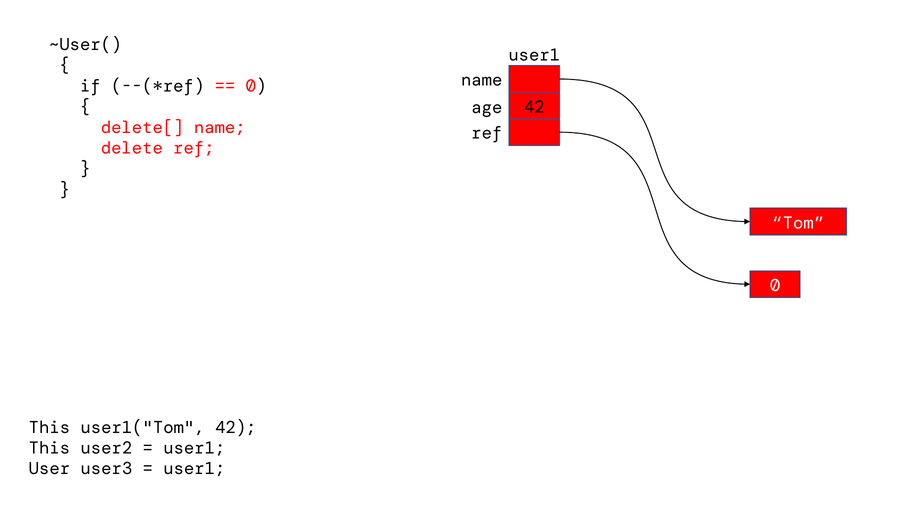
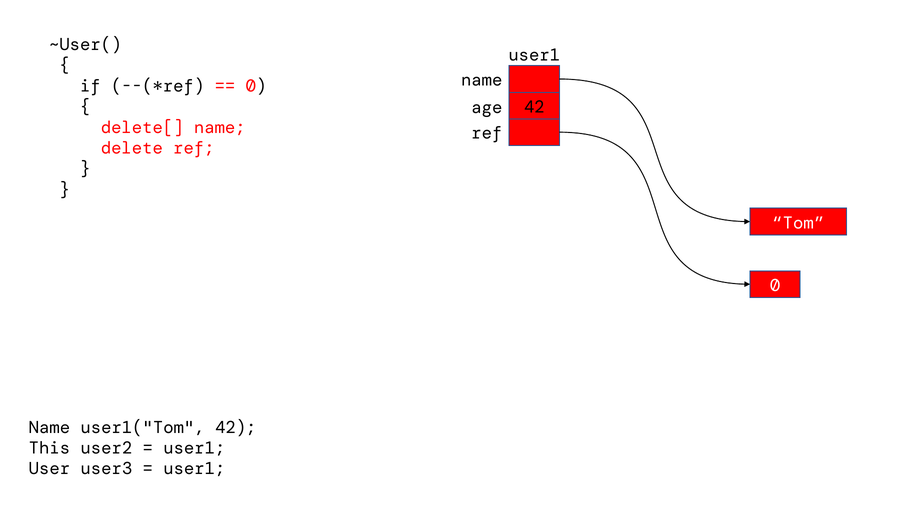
This at (49, 428): This -> Name
